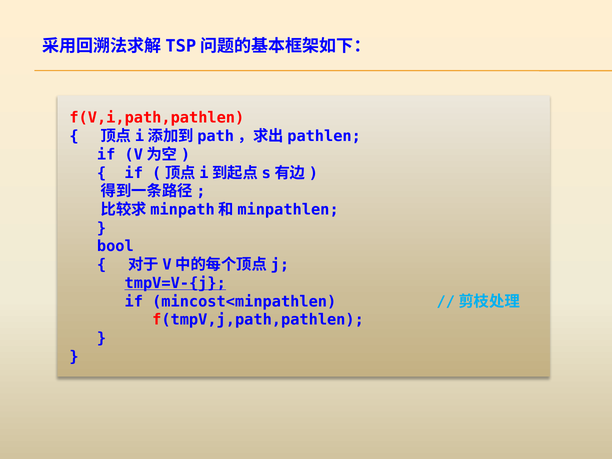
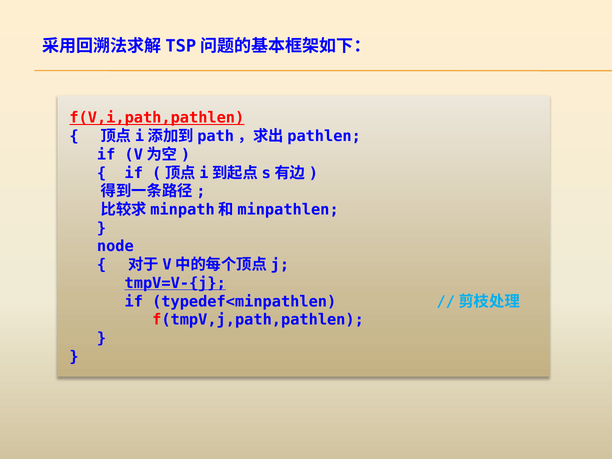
f(V,i,path,pathlen underline: none -> present
bool: bool -> node
mincost<minpathlen: mincost<minpathlen -> typedef<minpathlen
